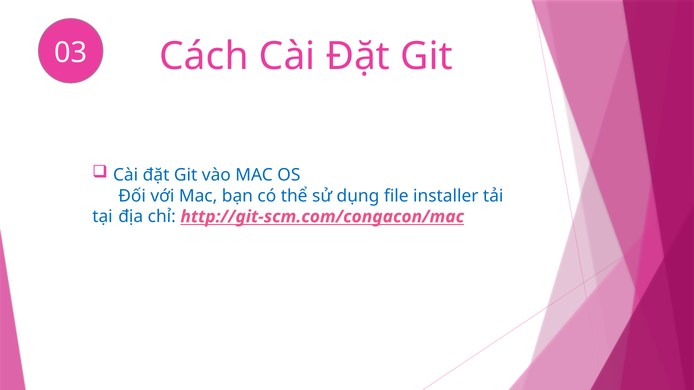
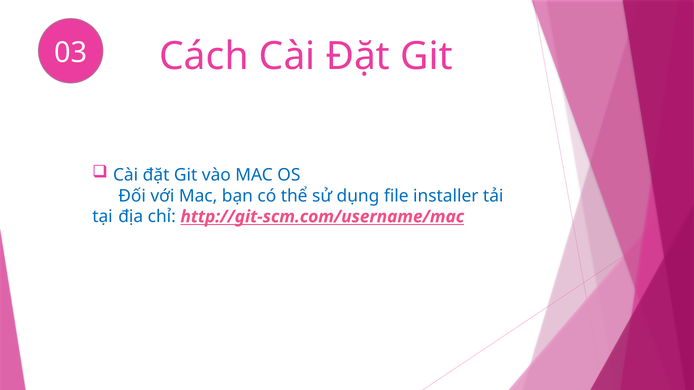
http://git-scm.com/congacon/mac: http://git-scm.com/congacon/mac -> http://git-scm.com/username/mac
